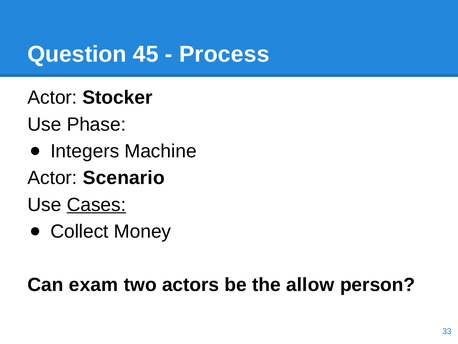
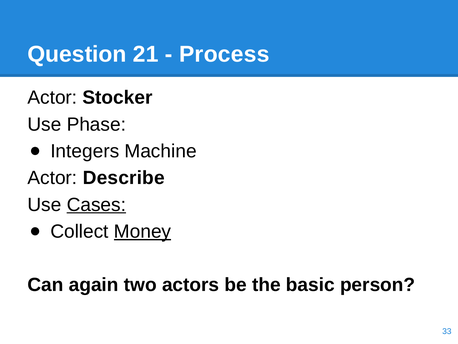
45: 45 -> 21
Scenario: Scenario -> Describe
Money underline: none -> present
exam: exam -> again
allow: allow -> basic
